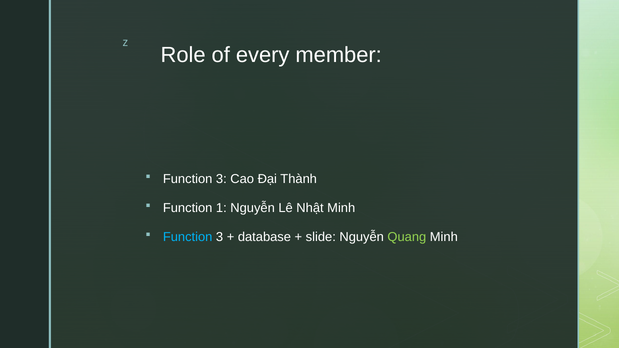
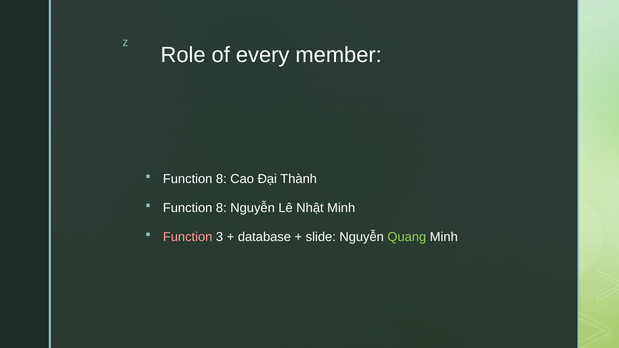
3 at (221, 179): 3 -> 8
1 at (221, 208): 1 -> 8
Function at (188, 237) colour: light blue -> pink
